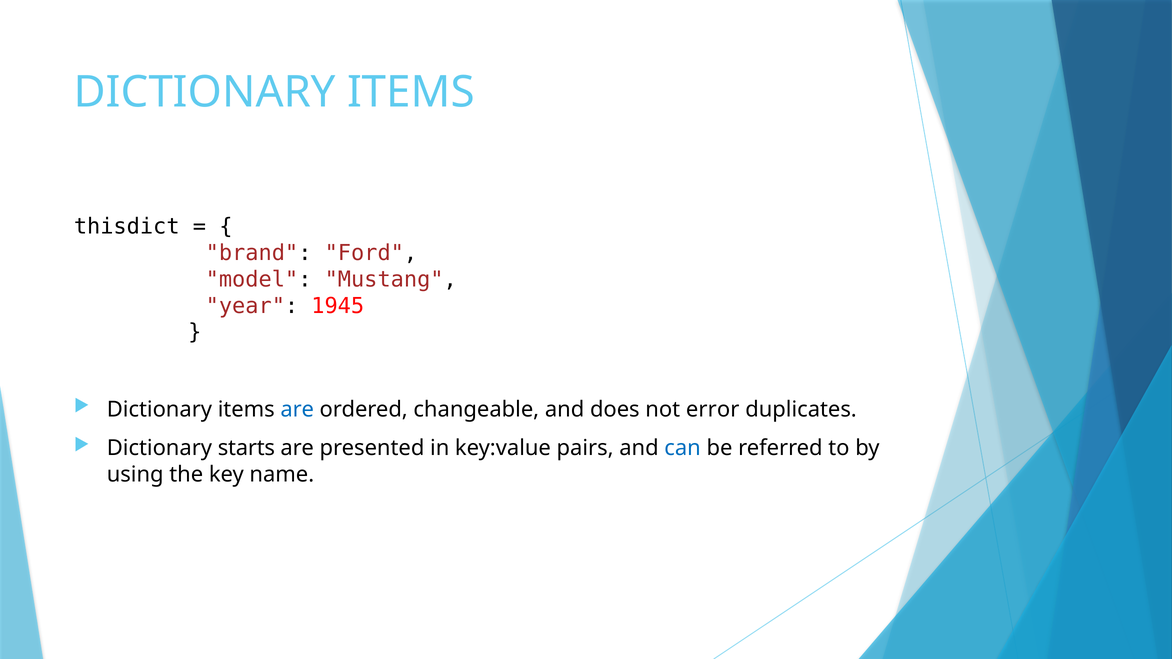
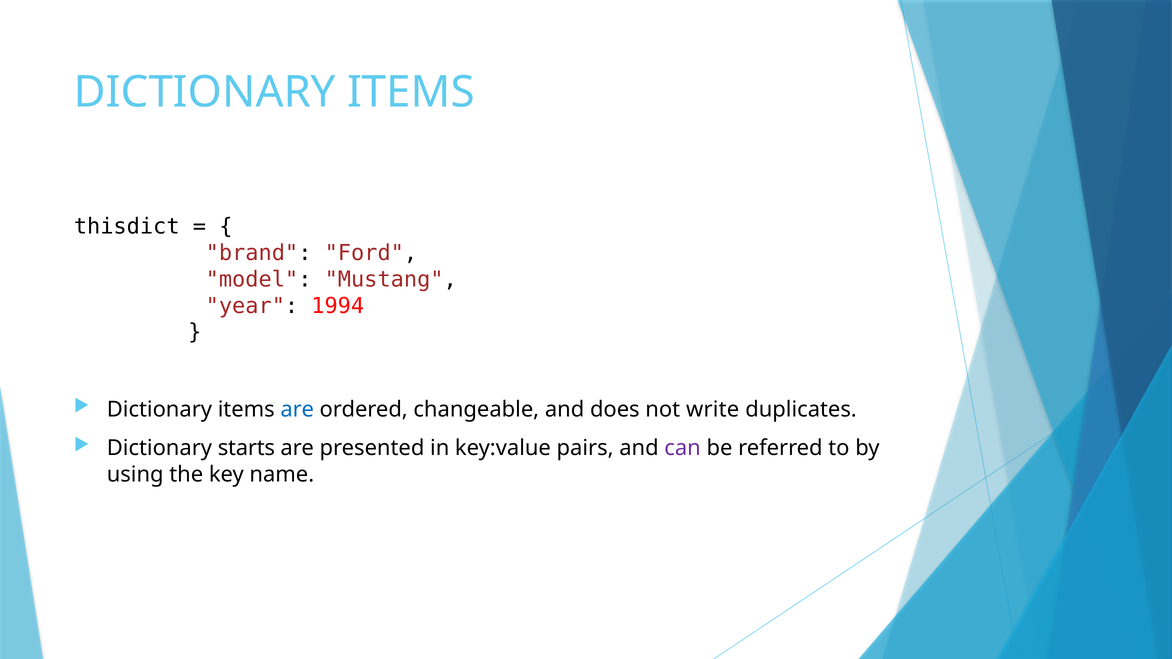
1945: 1945 -> 1994
error: error -> write
can colour: blue -> purple
